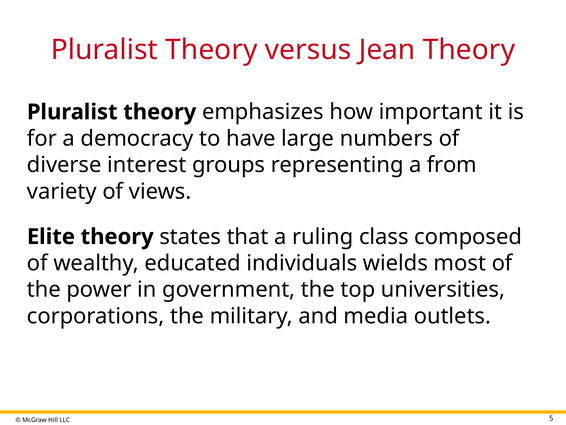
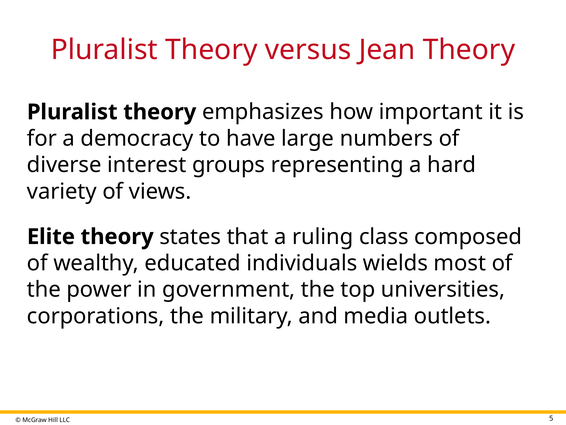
from: from -> hard
